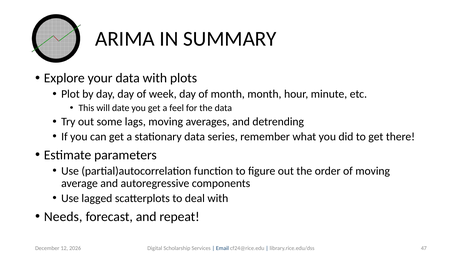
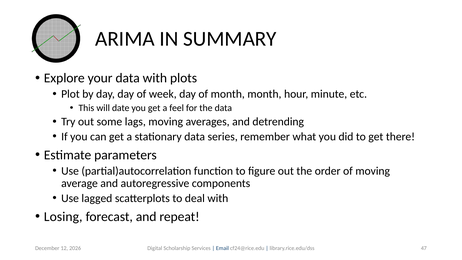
Needs: Needs -> Losing
